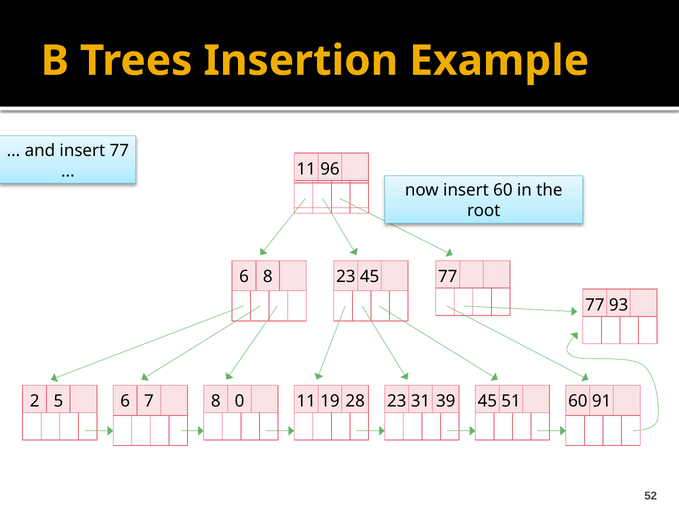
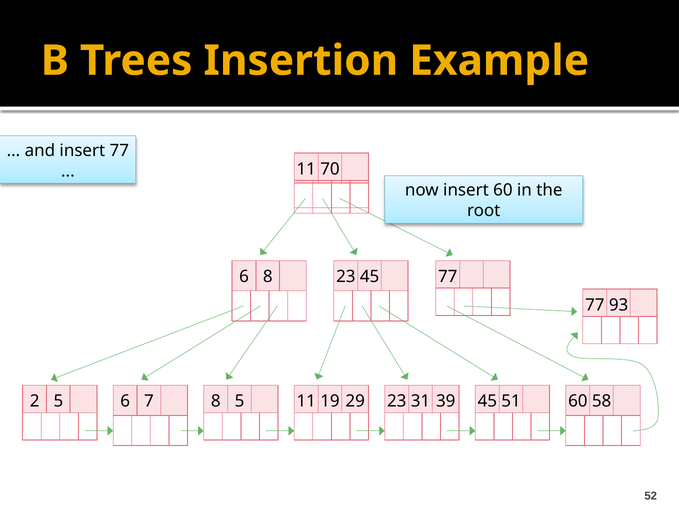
96: 96 -> 70
8 0: 0 -> 5
28: 28 -> 29
91: 91 -> 58
